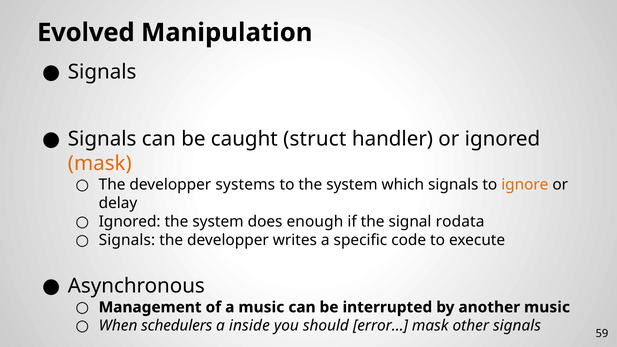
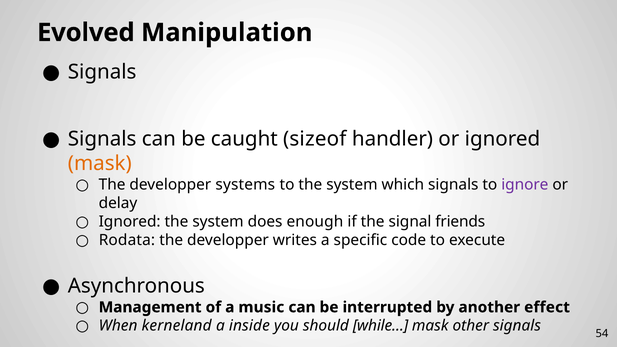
struct: struct -> sizeof
ignore colour: orange -> purple
rodata: rodata -> friends
Signals at (127, 240): Signals -> Rodata
another music: music -> effect
schedulers: schedulers -> kerneland
error…: error… -> while…
59: 59 -> 54
